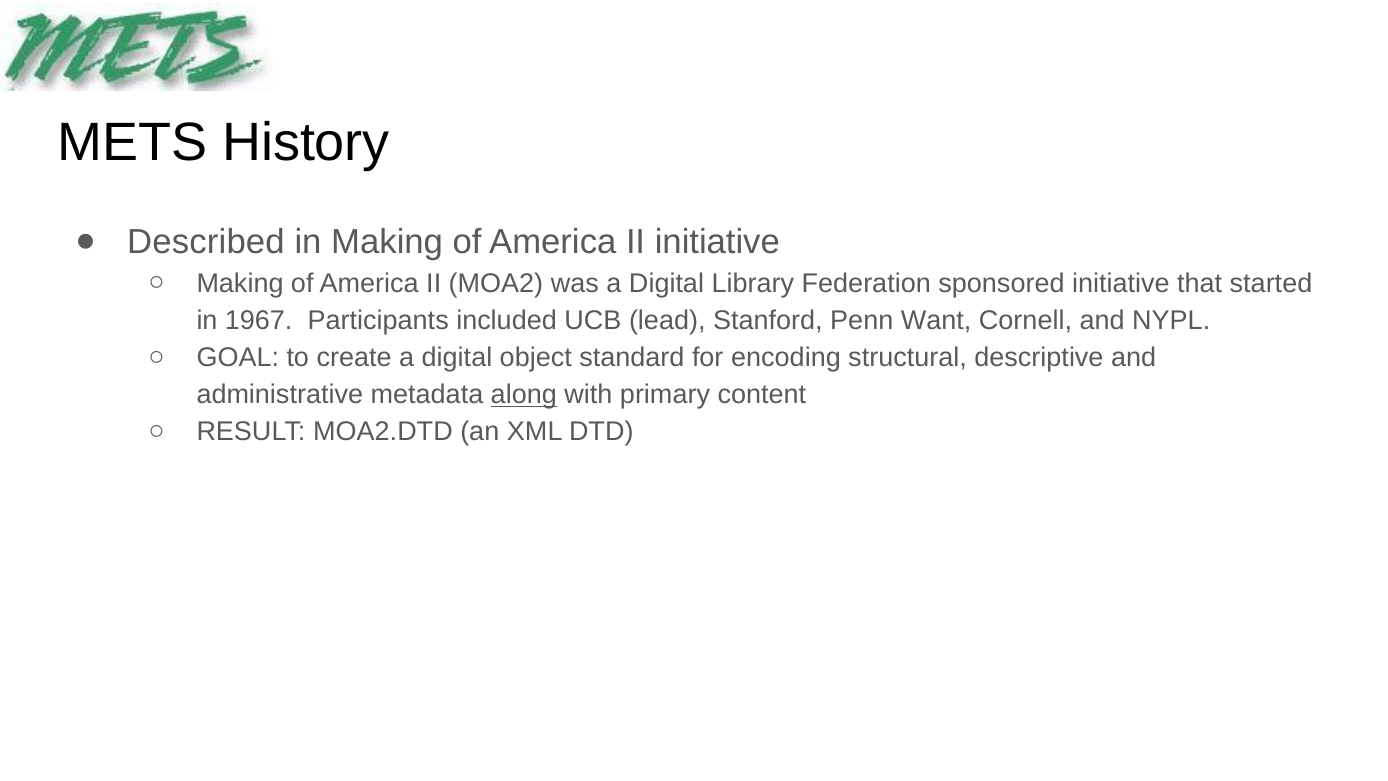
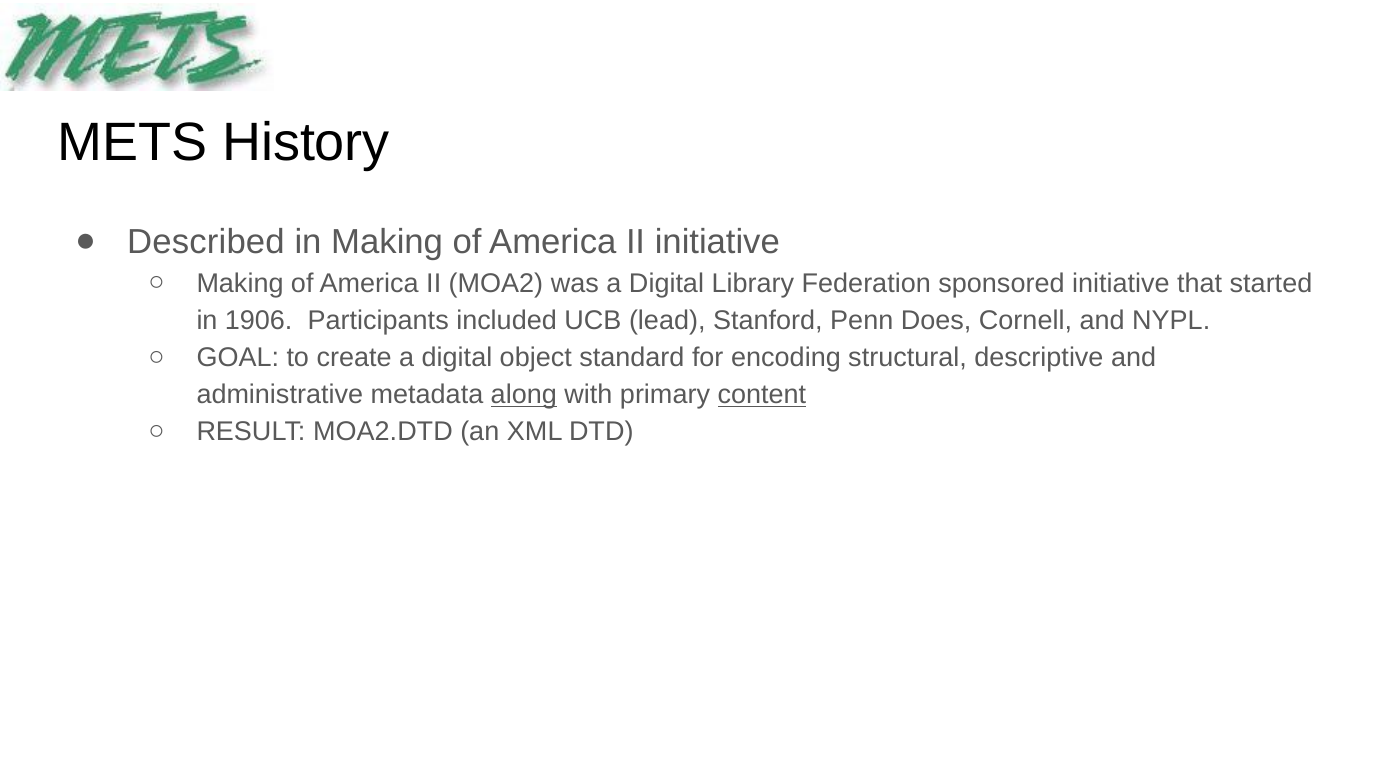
1967: 1967 -> 1906
Want: Want -> Does
content underline: none -> present
